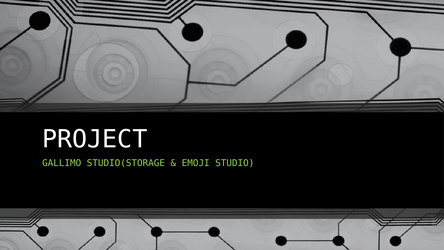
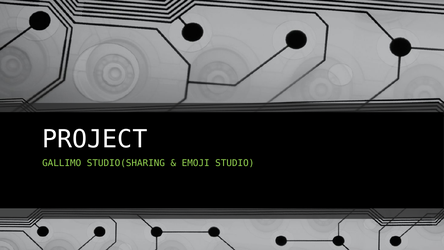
STUDIO(STORAGE: STUDIO(STORAGE -> STUDIO(SHARING
